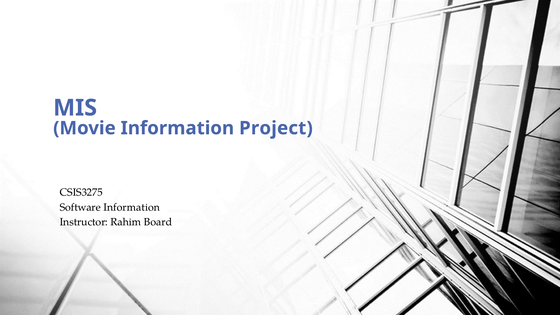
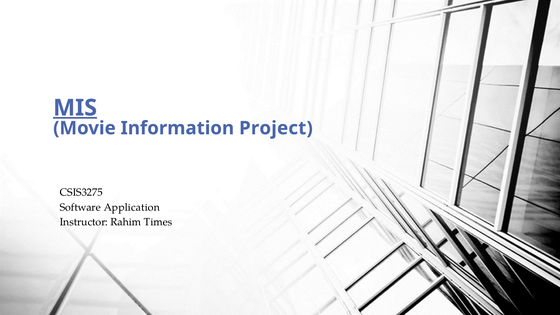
MIS underline: none -> present
Software Information: Information -> Application
Board: Board -> Times
